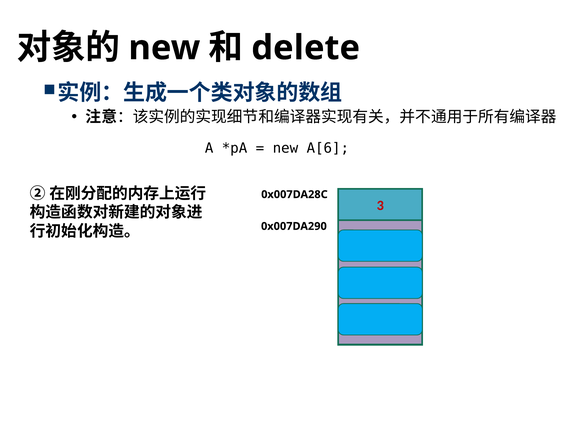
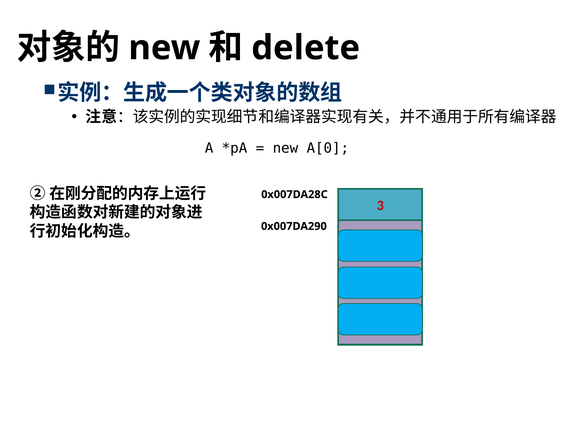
A[6: A[6 -> A[0
